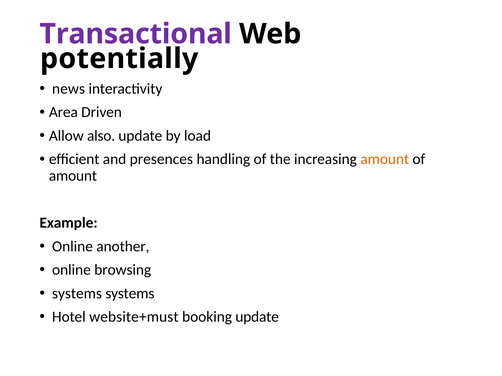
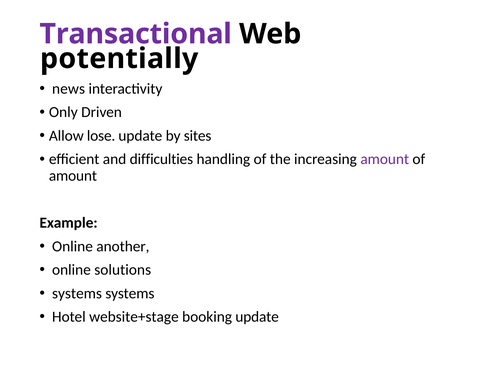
Area: Area -> Only
also: also -> lose
load: load -> sites
presences: presences -> difficulties
amount at (385, 159) colour: orange -> purple
browsing: browsing -> solutions
website+must: website+must -> website+stage
